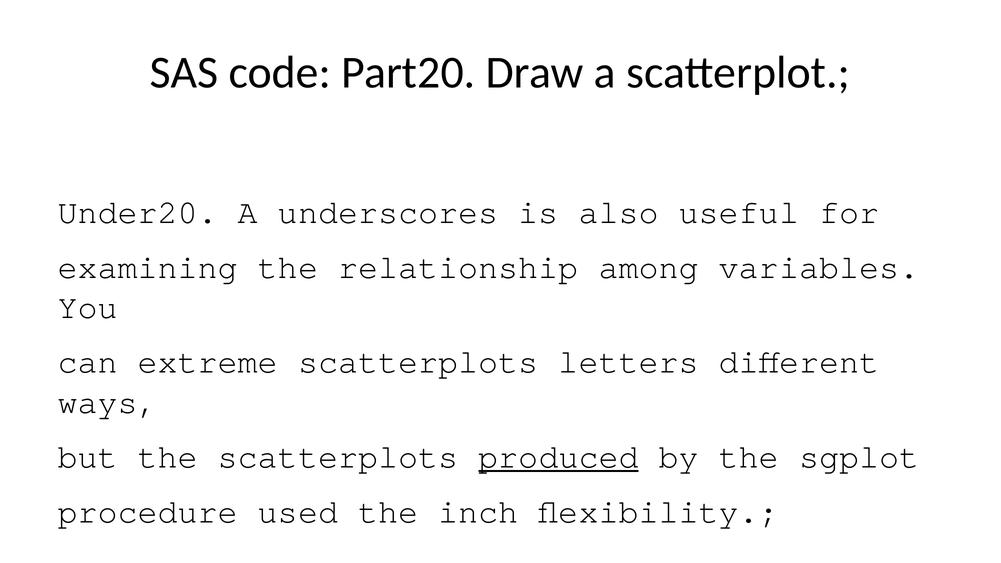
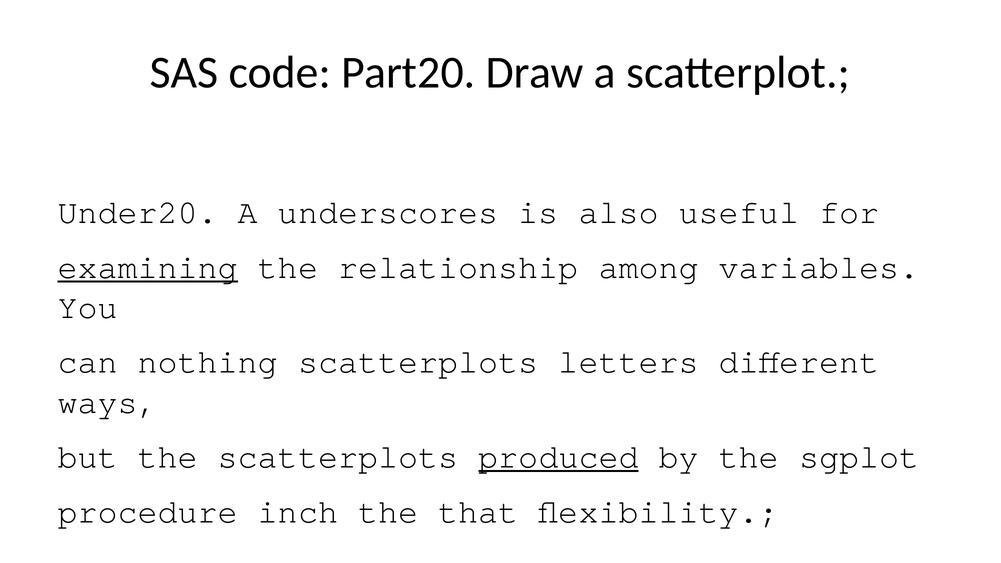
examining underline: none -> present
extreme: extreme -> nothing
used: used -> inch
inch: inch -> that
